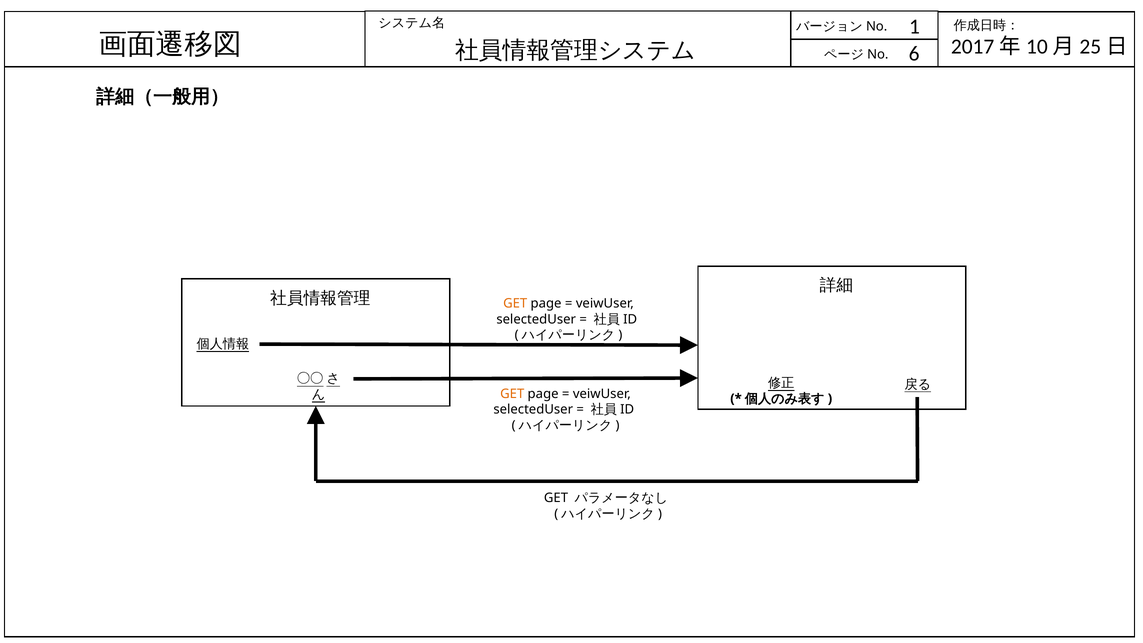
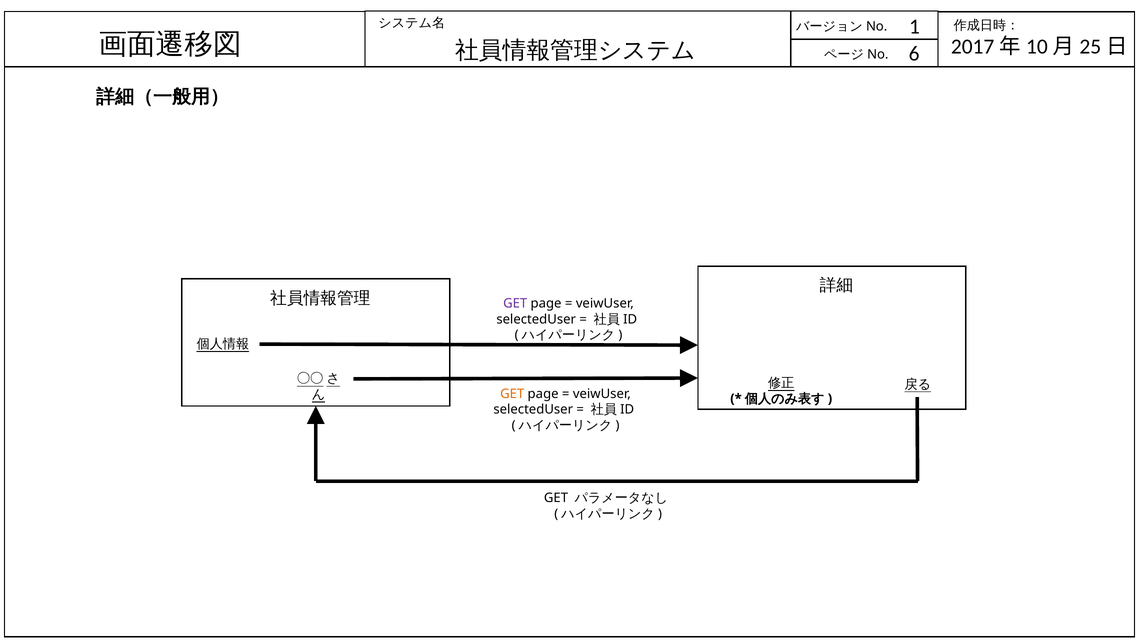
GET at (515, 304) colour: orange -> purple
